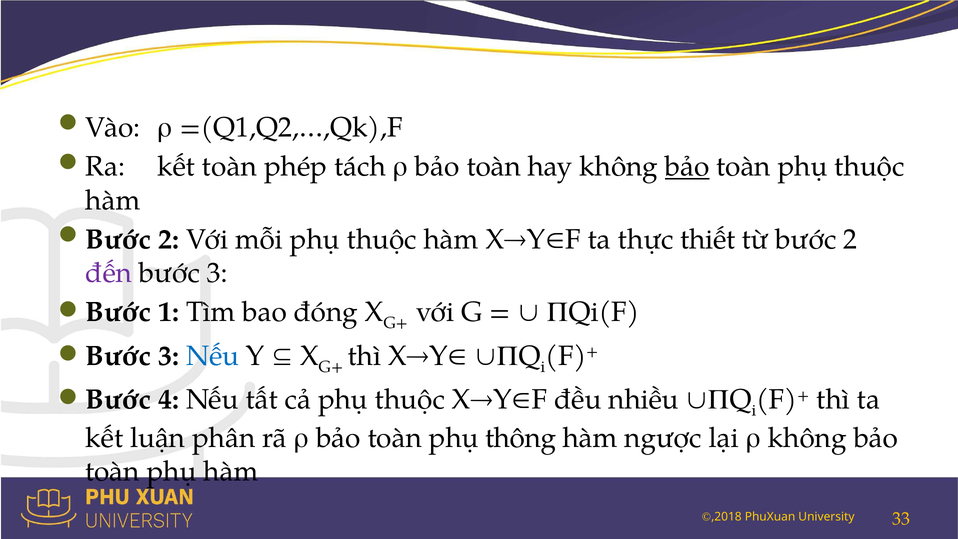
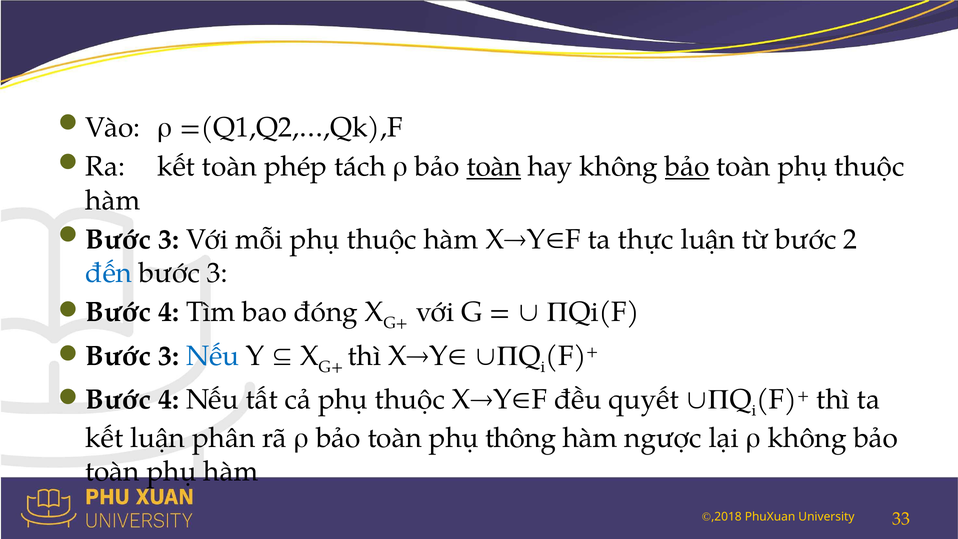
toàn at (494, 167) underline: none -> present
2 at (169, 239): 2 -> 3
thực thiết: thiết -> luận
đến colour: purple -> blue
1 at (169, 312): 1 -> 4
nhiều: nhiều -> quyết
